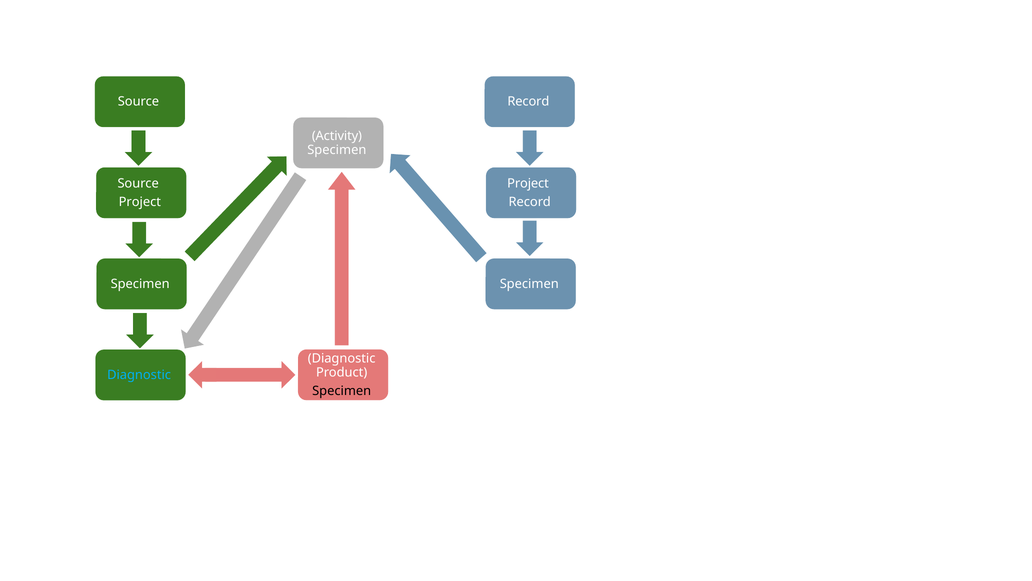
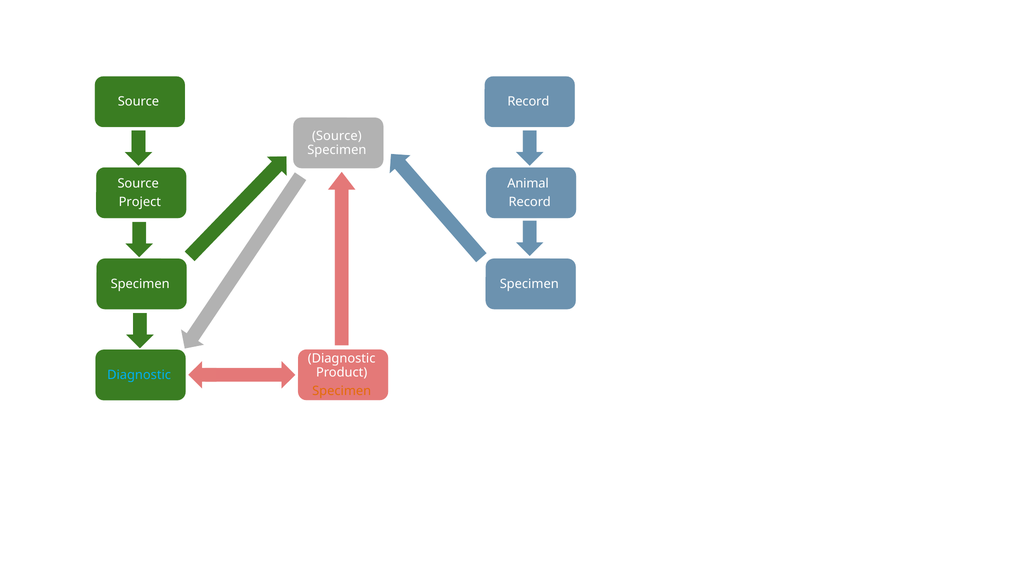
Activity at (337, 136): Activity -> Source
Project at (528, 183): Project -> Animal
Specimen at (342, 391) colour: black -> orange
